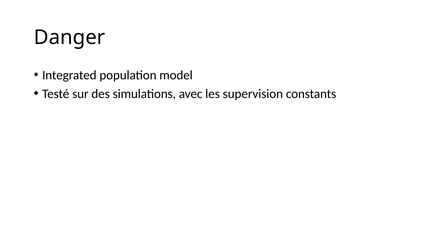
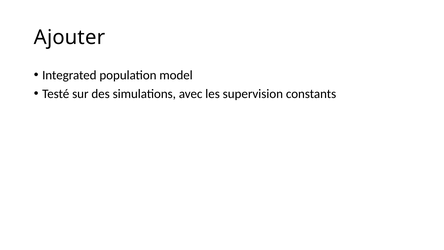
Danger: Danger -> Ajouter
